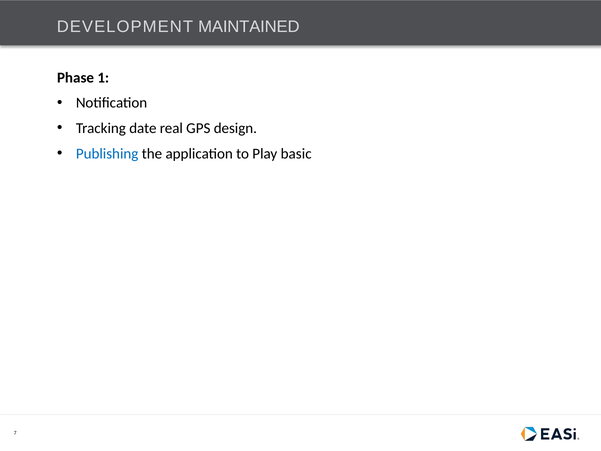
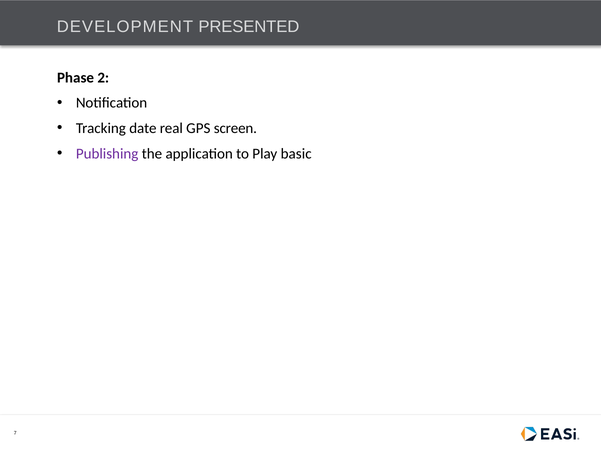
MAINTAINED: MAINTAINED -> PRESENTED
1: 1 -> 2
design: design -> screen
Publishing colour: blue -> purple
